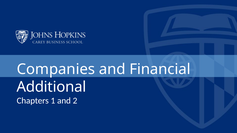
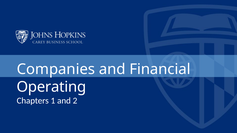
Additional: Additional -> Operating
